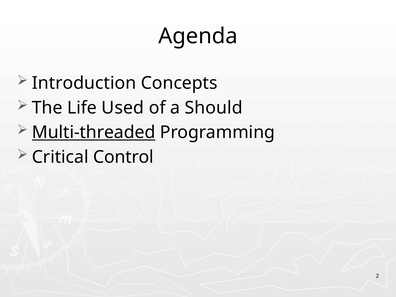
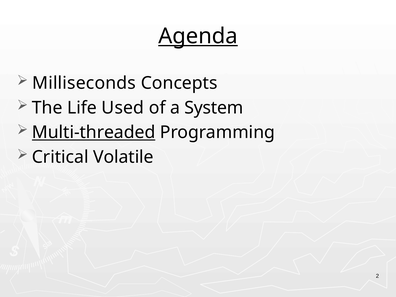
Agenda underline: none -> present
Introduction: Introduction -> Milliseconds
Should: Should -> System
Control: Control -> Volatile
